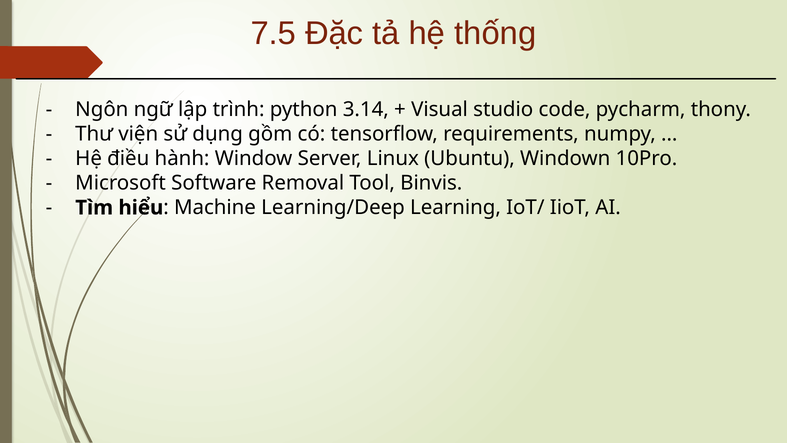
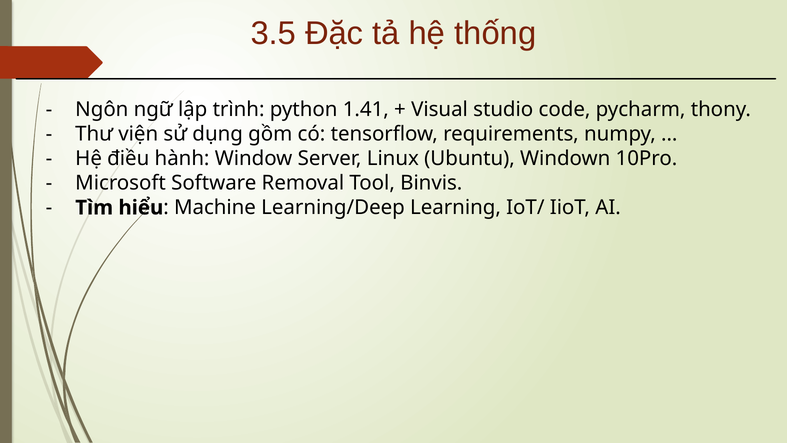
7.5: 7.5 -> 3.5
3.14: 3.14 -> 1.41
